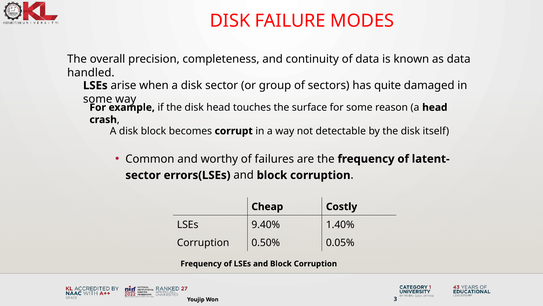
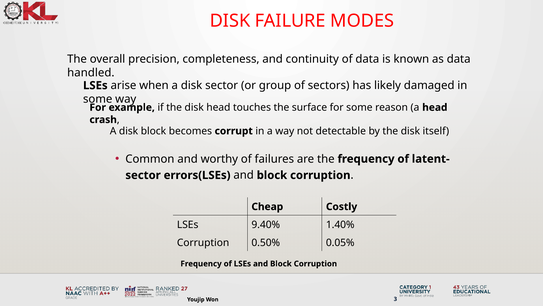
quite: quite -> likely
